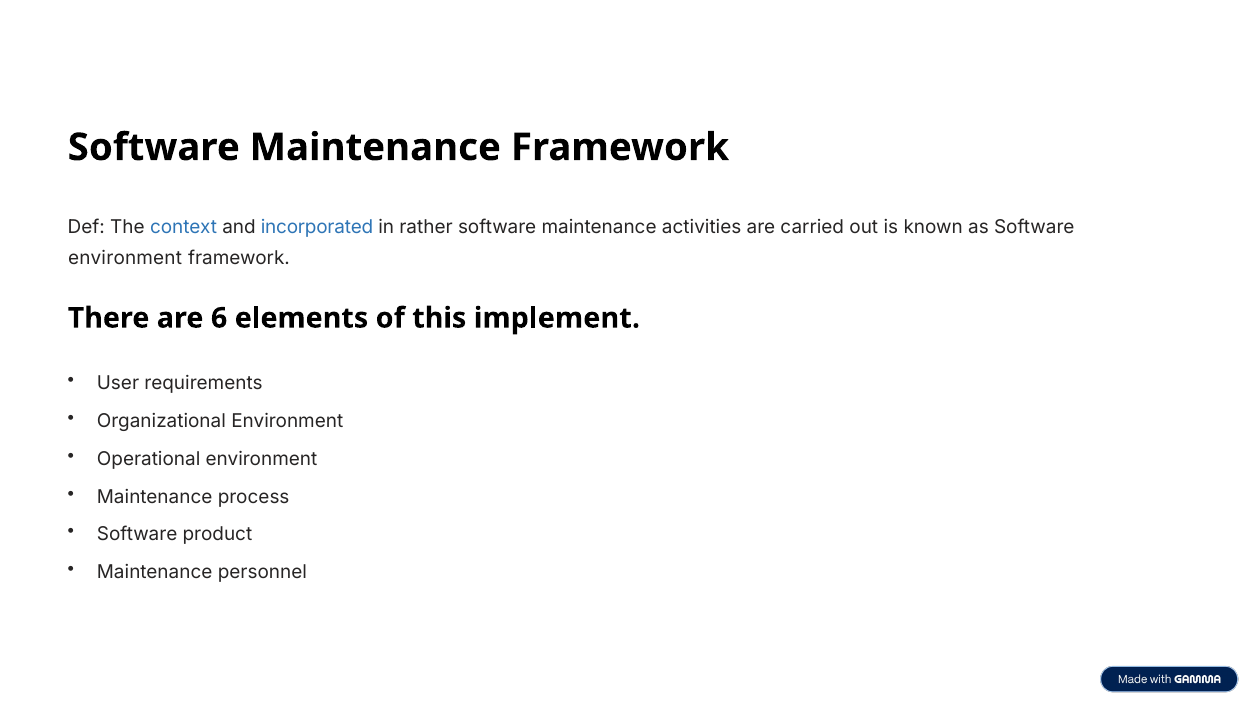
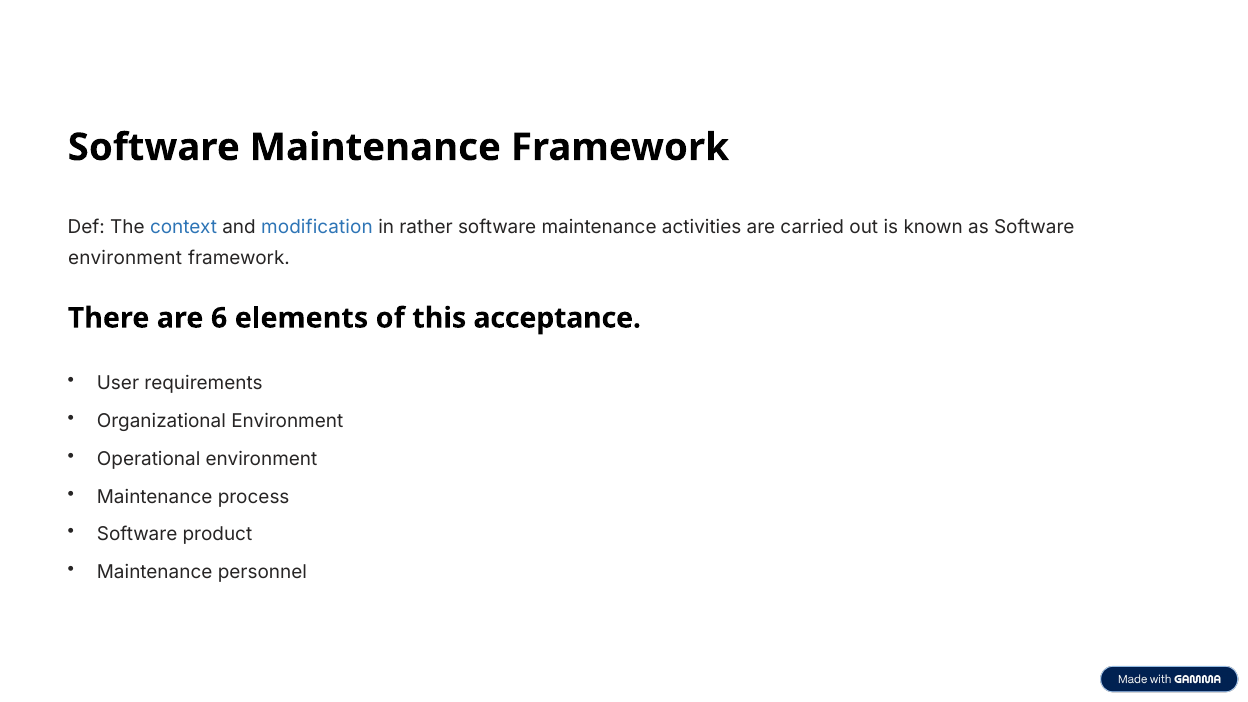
incorporated: incorporated -> modification
implement: implement -> acceptance
